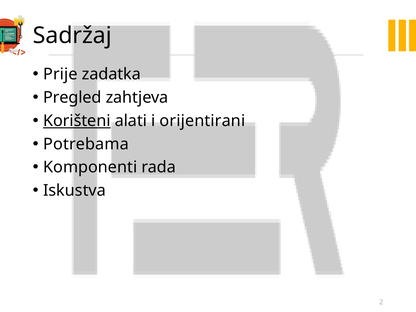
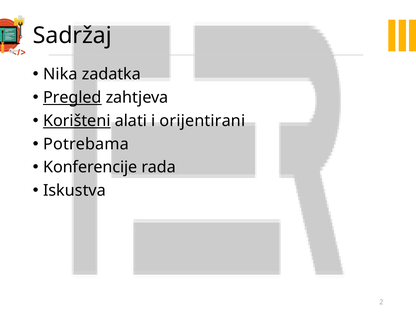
Prije: Prije -> Nika
Pregled underline: none -> present
Komponenti: Komponenti -> Konferencije
